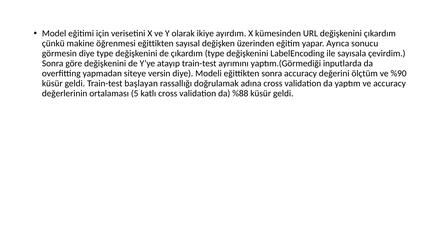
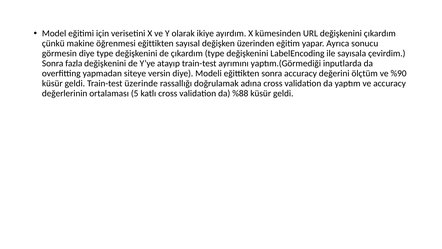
göre: göre -> fazla
başlayan: başlayan -> üzerinde
